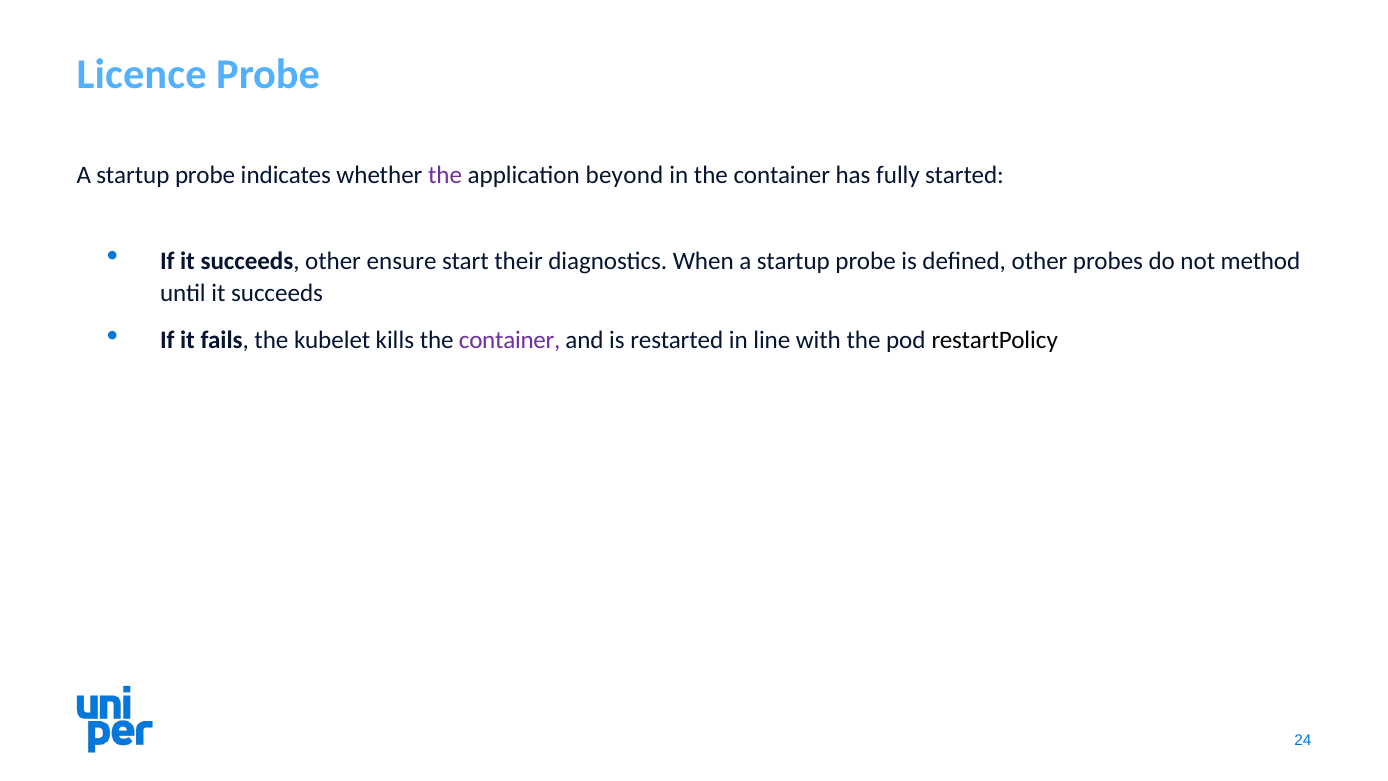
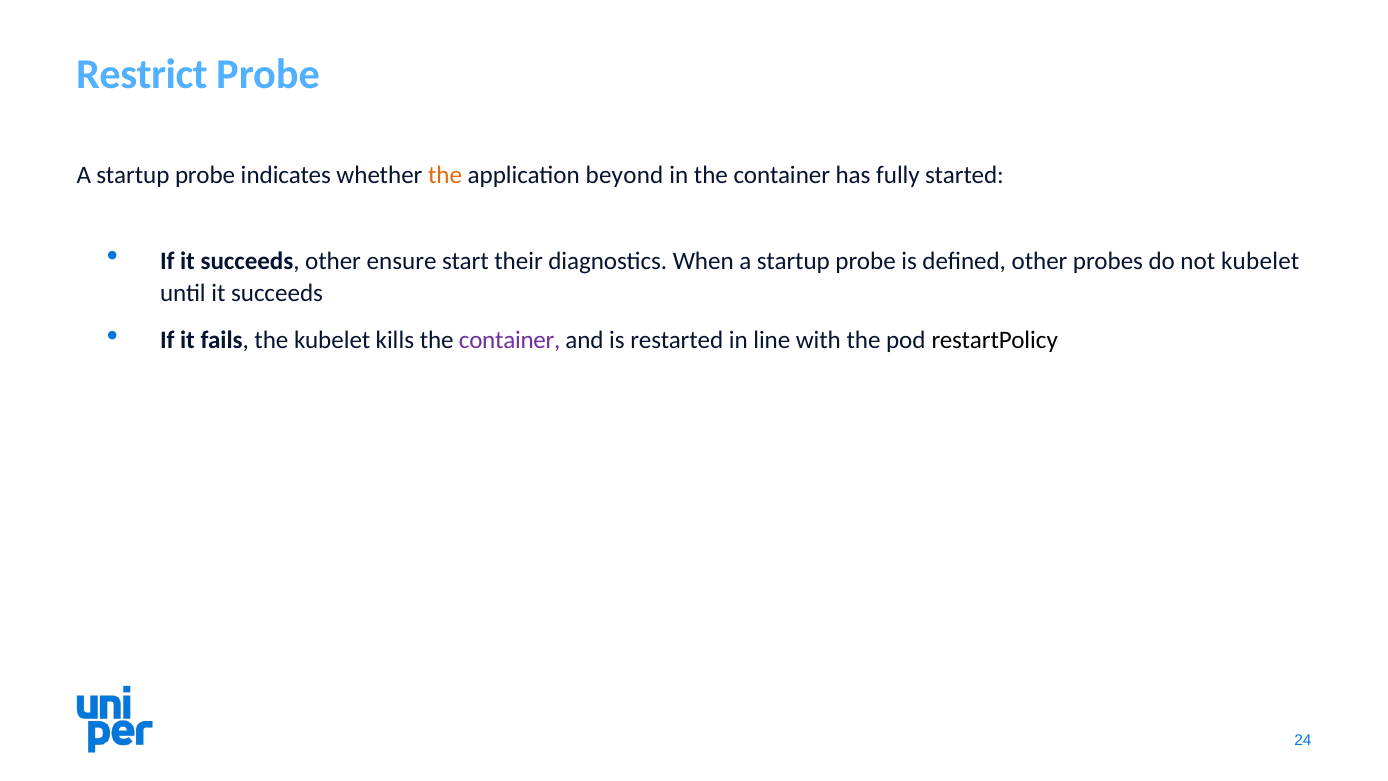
Licence: Licence -> Restrict
the at (445, 175) colour: purple -> orange
not method: method -> kubelet
